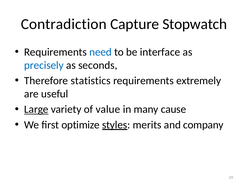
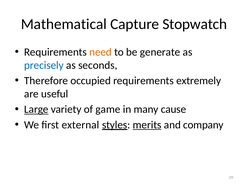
Contradiction: Contradiction -> Mathematical
need colour: blue -> orange
interface: interface -> generate
statistics: statistics -> occupied
value: value -> game
optimize: optimize -> external
merits underline: none -> present
